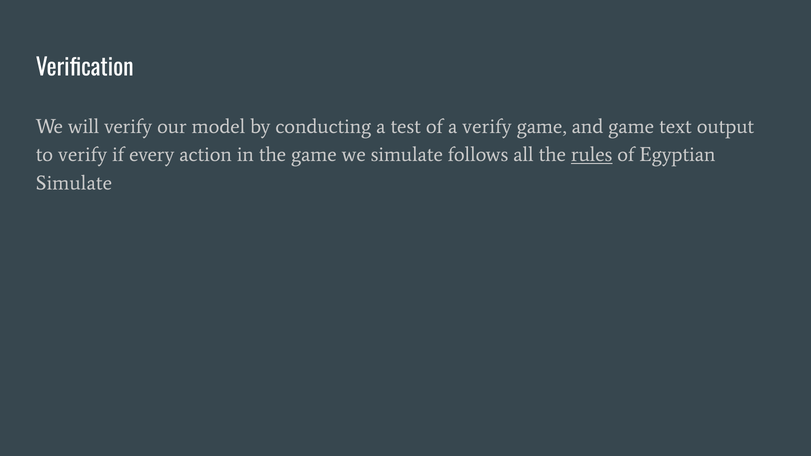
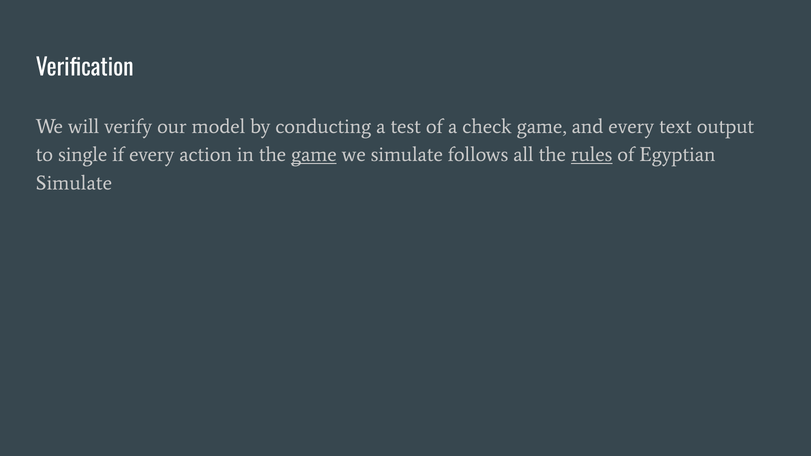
a verify: verify -> check
and game: game -> every
to verify: verify -> single
game at (314, 155) underline: none -> present
